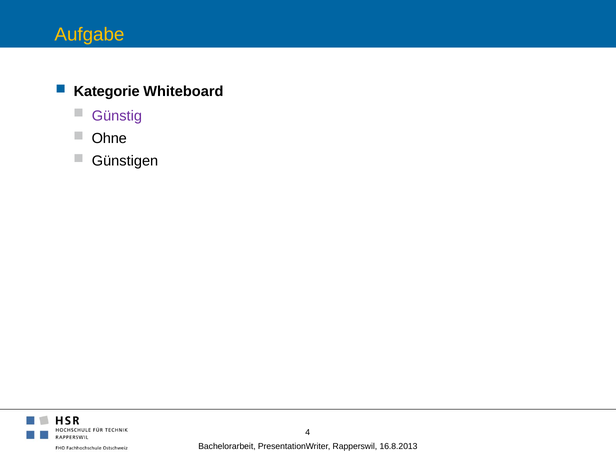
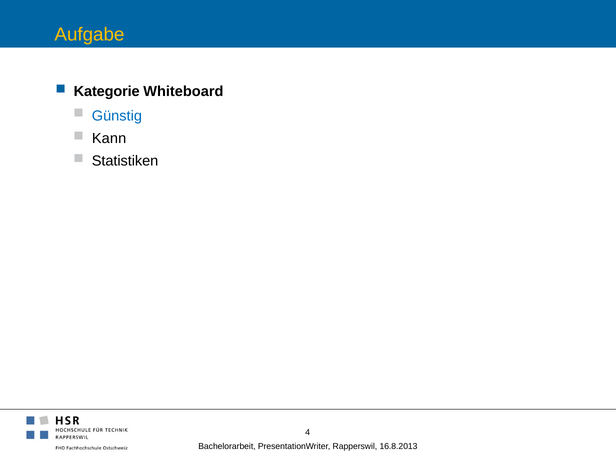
Günstig colour: purple -> blue
Ohne: Ohne -> Kann
Günstigen: Günstigen -> Statistiken
